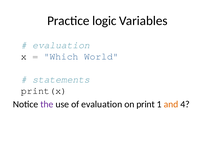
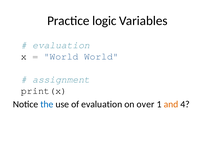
Which at (61, 57): Which -> World
statements: statements -> assignment
the colour: purple -> blue
print: print -> over
